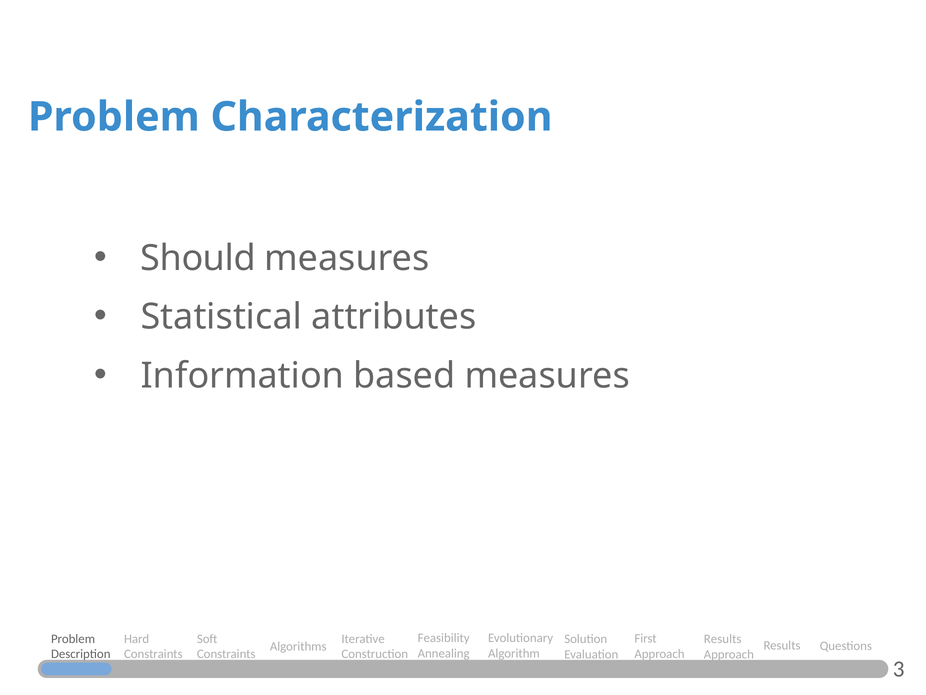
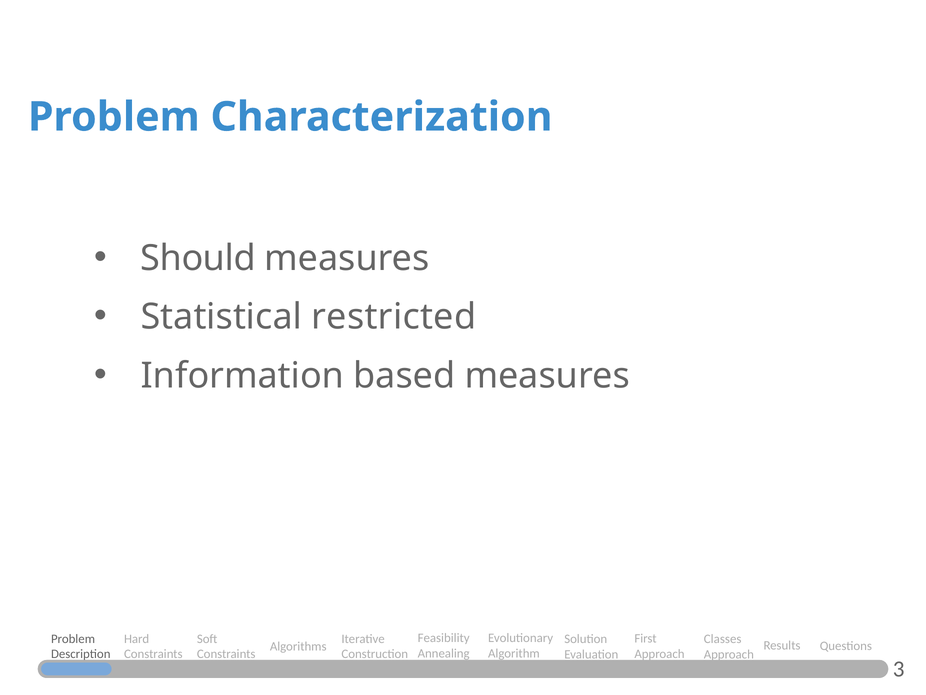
attributes: attributes -> restricted
Results at (723, 638): Results -> Classes
